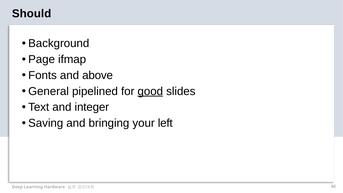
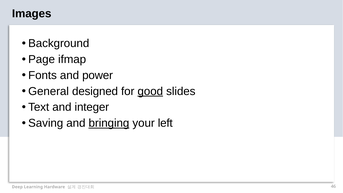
Should: Should -> Images
above: above -> power
pipelined: pipelined -> designed
bringing underline: none -> present
